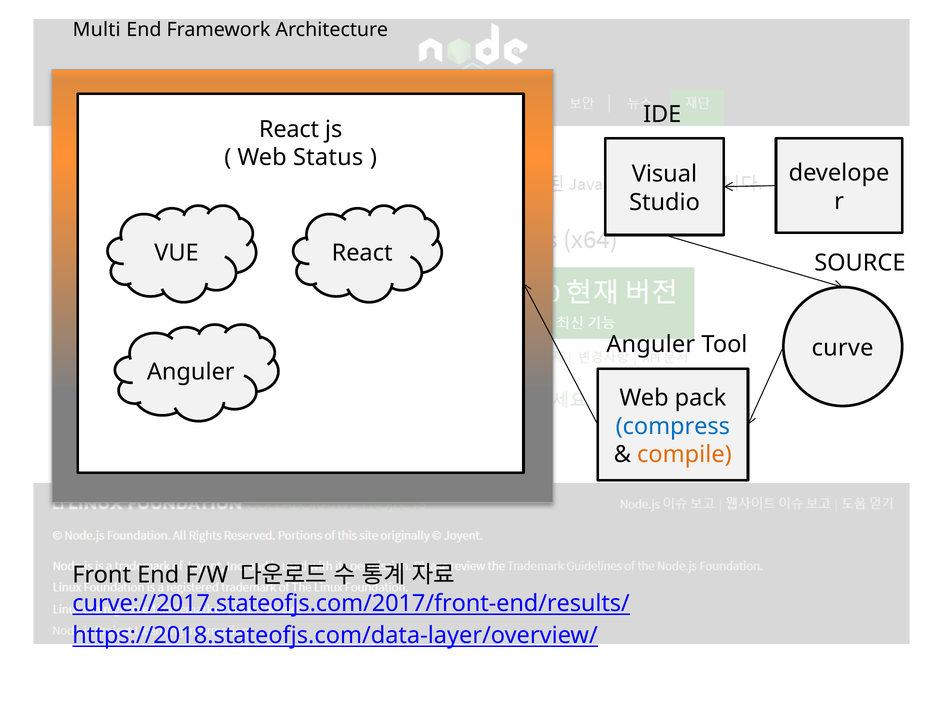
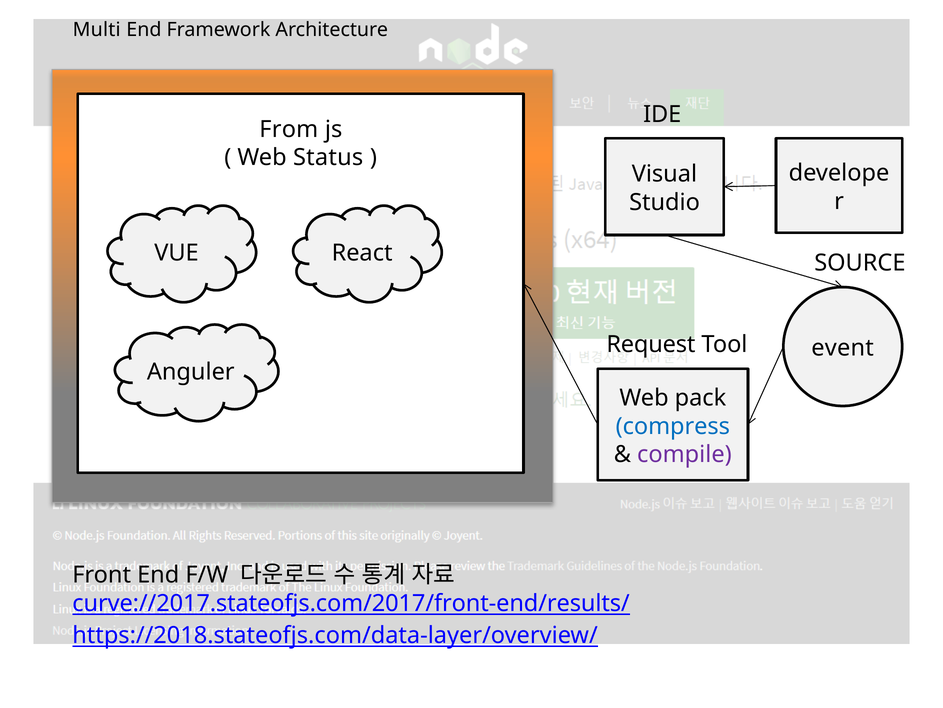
React at (289, 129): React -> From
Anguler at (651, 344): Anguler -> Request
curve: curve -> event
compile colour: orange -> purple
